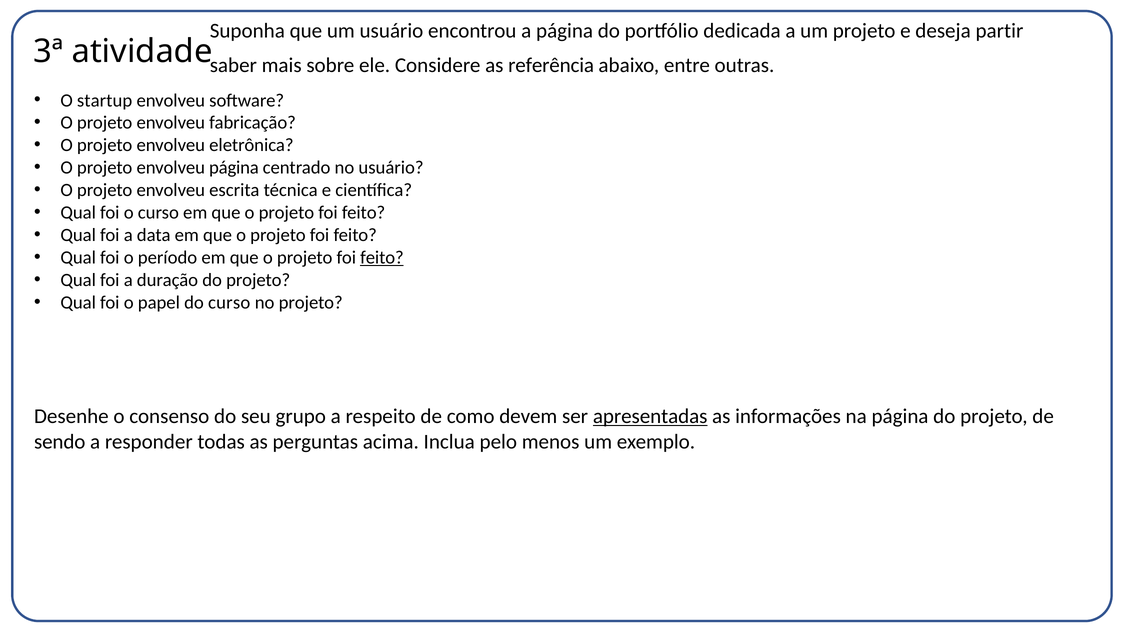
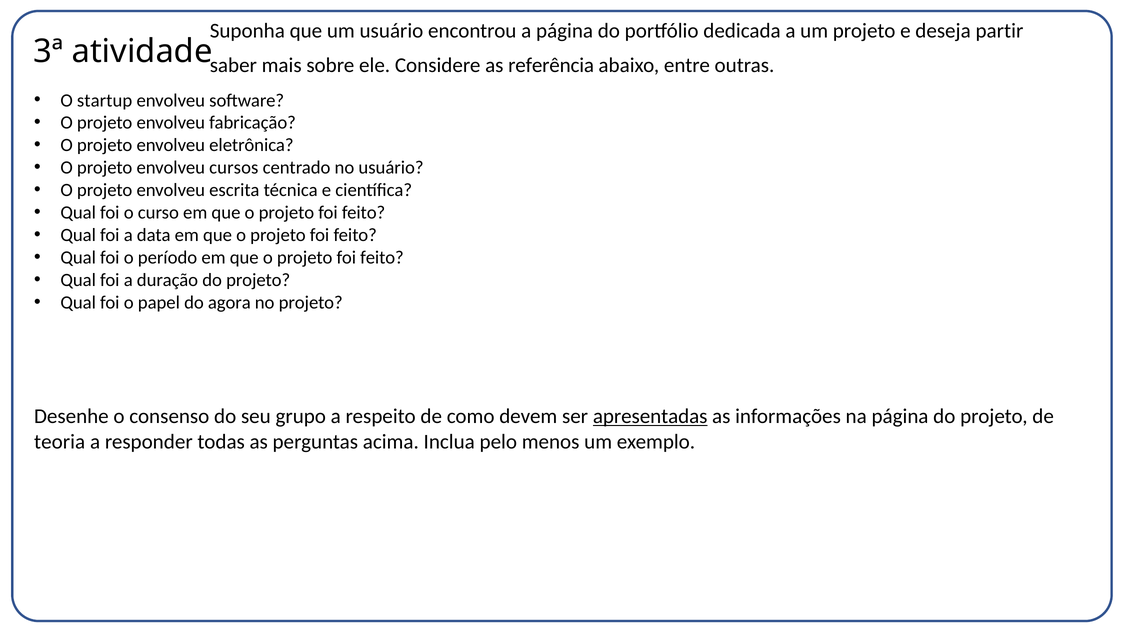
envolveu página: página -> cursos
feito at (382, 258) underline: present -> none
do curso: curso -> agora
sendo: sendo -> teoria
